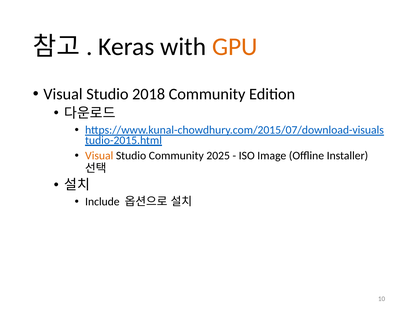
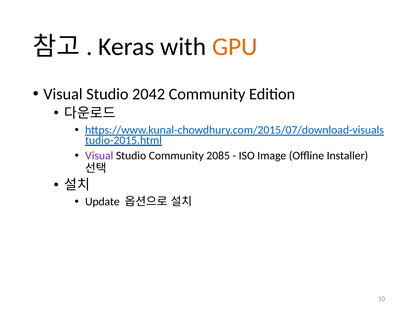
2018: 2018 -> 2042
Visual at (99, 156) colour: orange -> purple
2025: 2025 -> 2085
Include: Include -> Update
